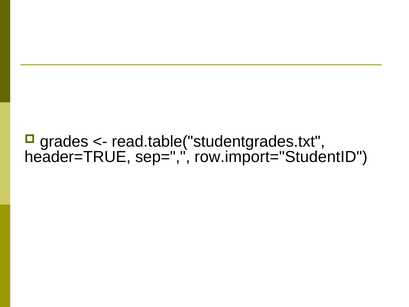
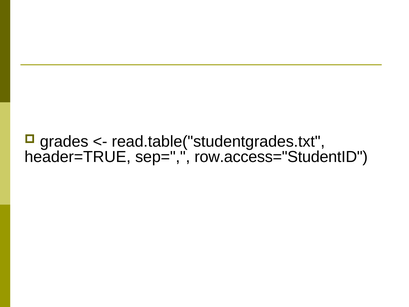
row.import="StudentID: row.import="StudentID -> row.access="StudentID
